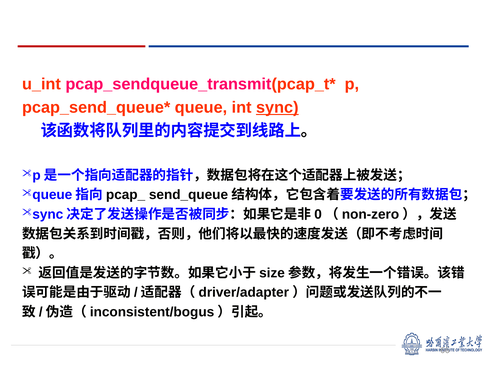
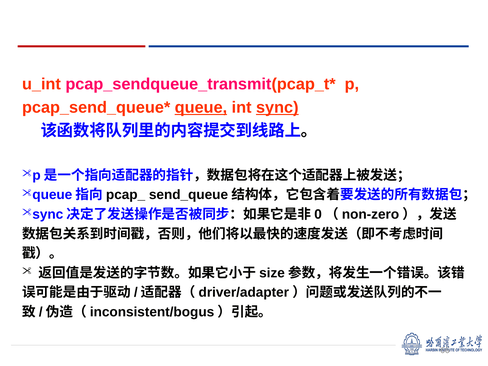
queue underline: none -> present
